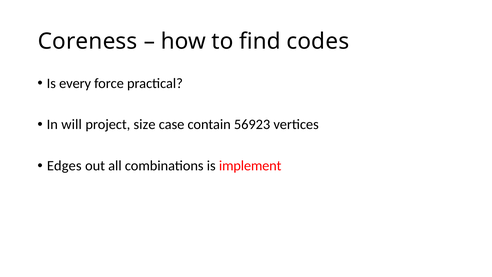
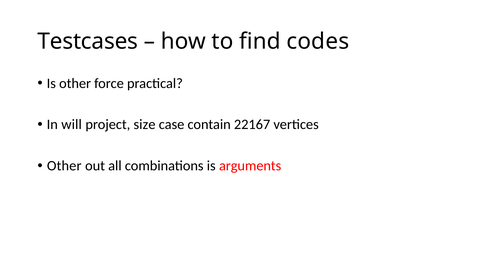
Coreness: Coreness -> Testcases
Is every: every -> other
56923: 56923 -> 22167
Edges at (64, 166): Edges -> Other
implement: implement -> arguments
